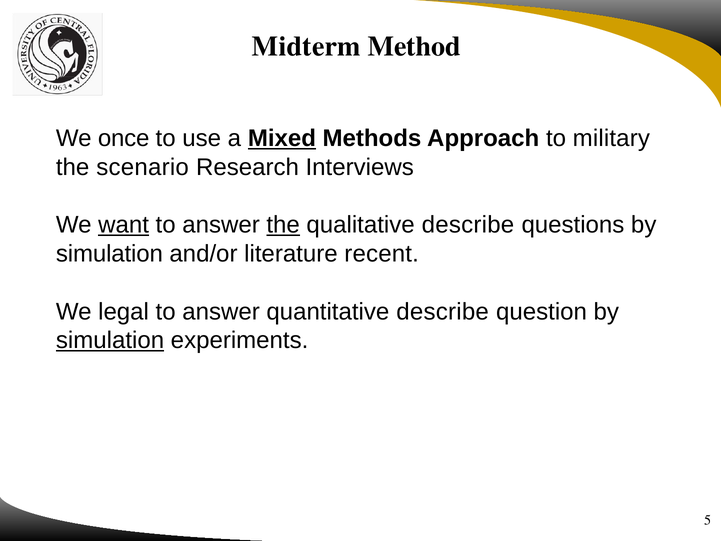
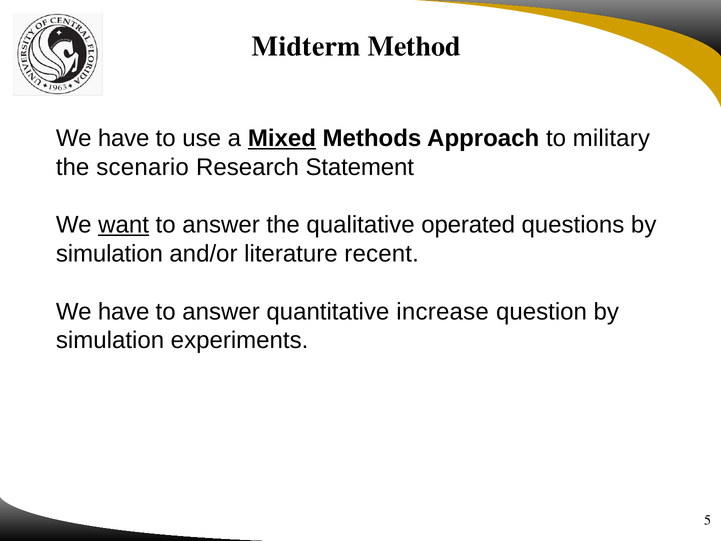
once at (124, 138): once -> have
Interviews: Interviews -> Statement
the at (283, 225) underline: present -> none
qualitative describe: describe -> operated
legal at (124, 311): legal -> have
quantitative describe: describe -> increase
simulation at (110, 340) underline: present -> none
